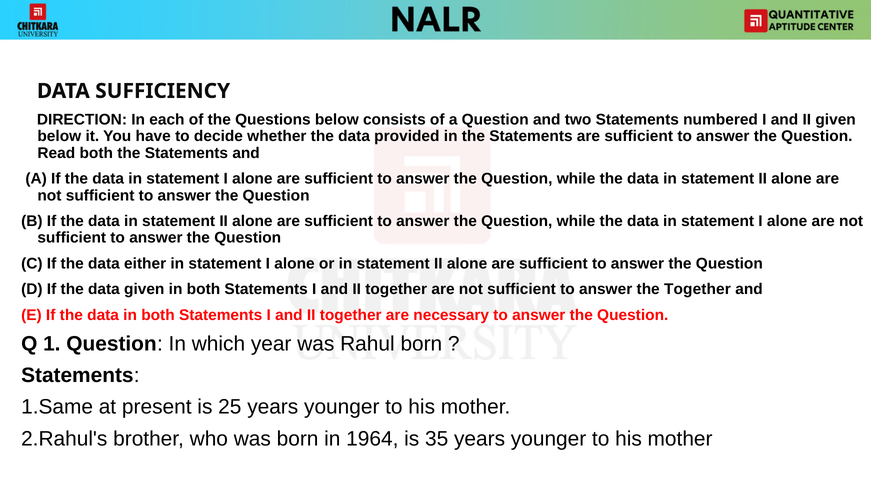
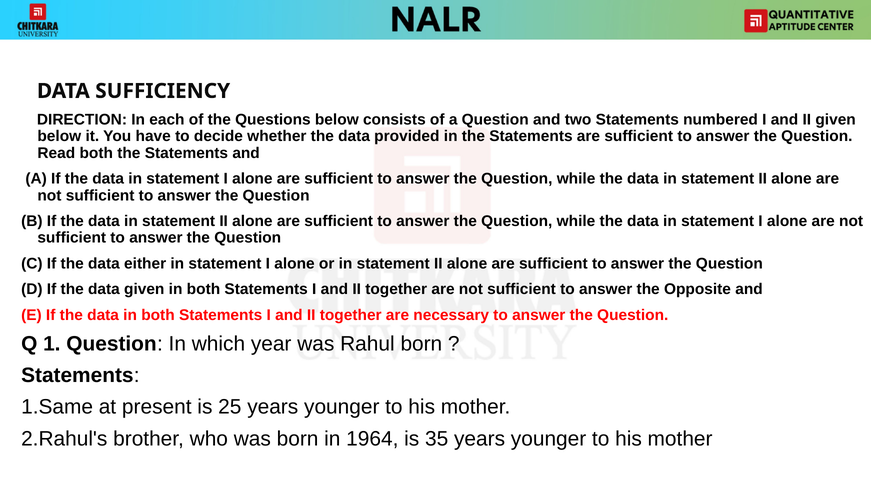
the Together: Together -> Opposite
